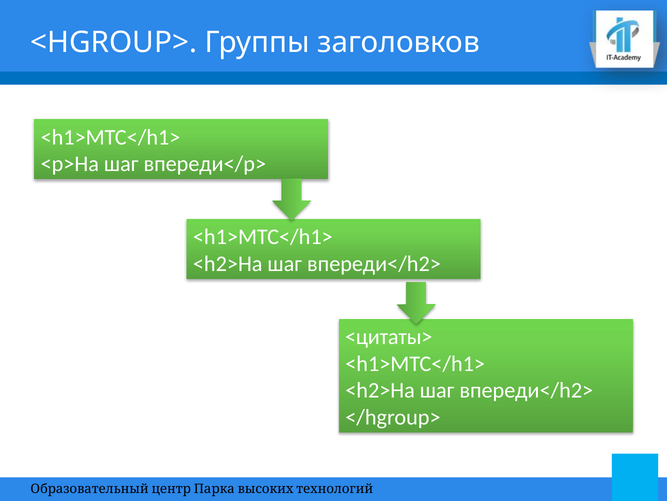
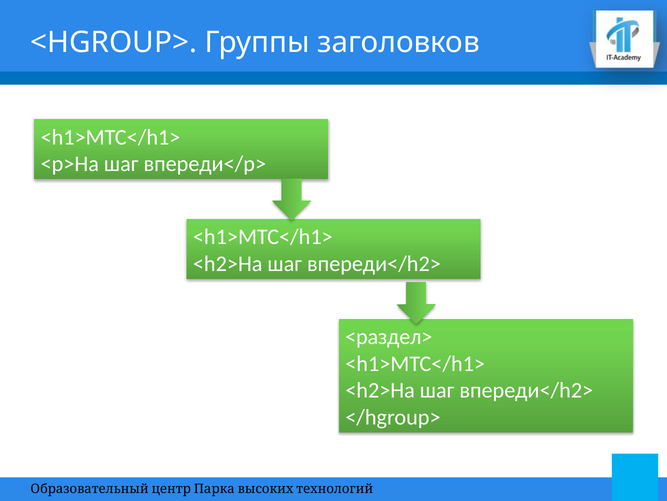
<цитаты>: <цитаты> -> <раздел>
